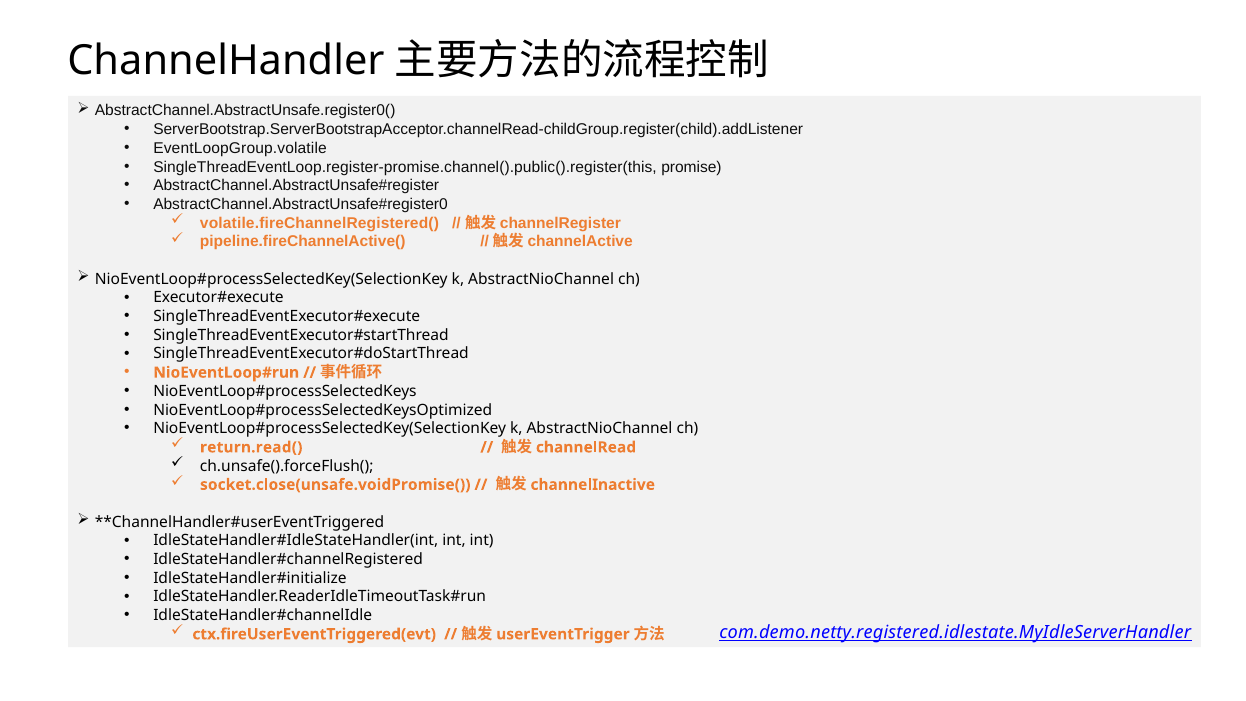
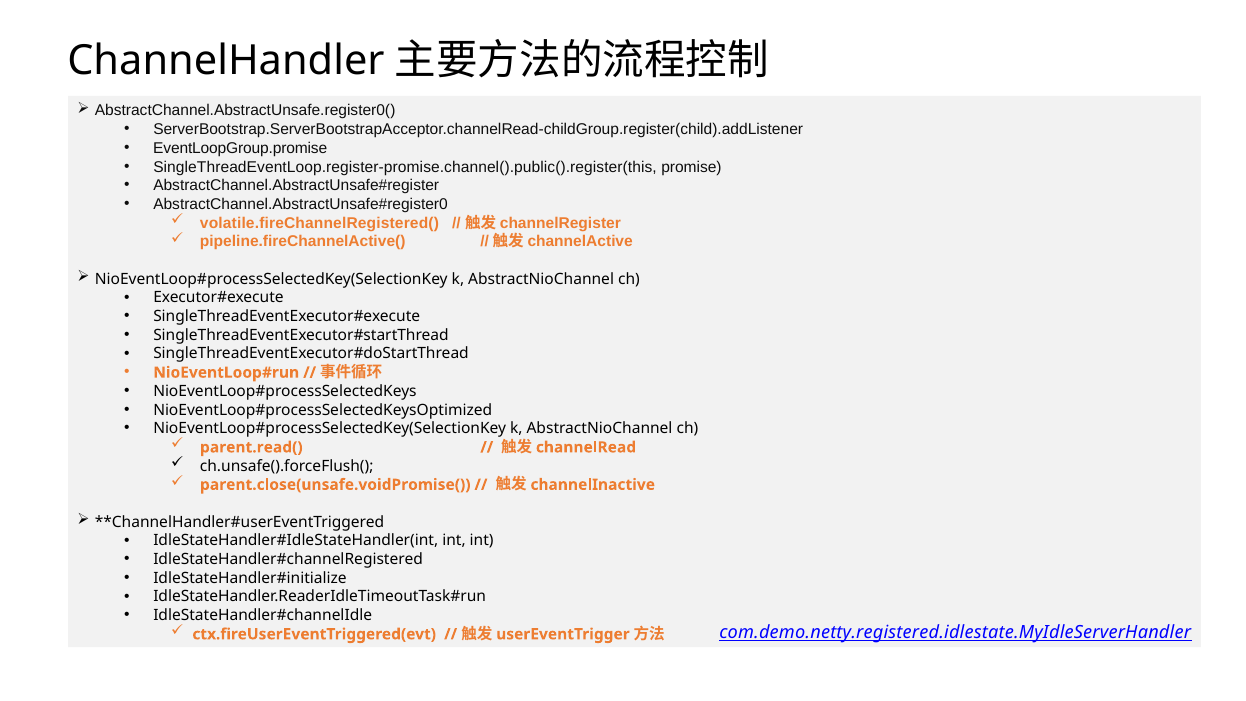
EventLoopGroup.volatile: EventLoopGroup.volatile -> EventLoopGroup.promise
return.read(: return.read( -> parent.read(
socket.close(unsafe.voidPromise(: socket.close(unsafe.voidPromise( -> parent.close(unsafe.voidPromise(
